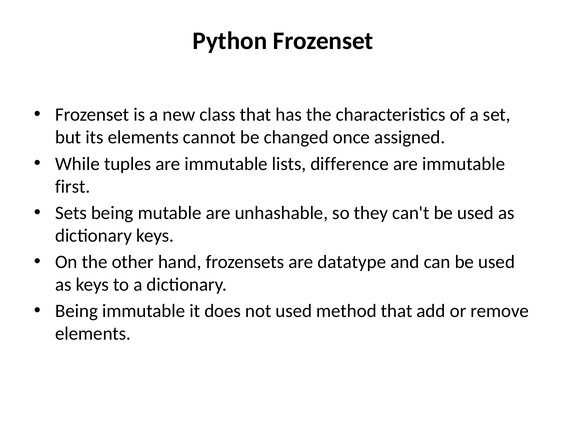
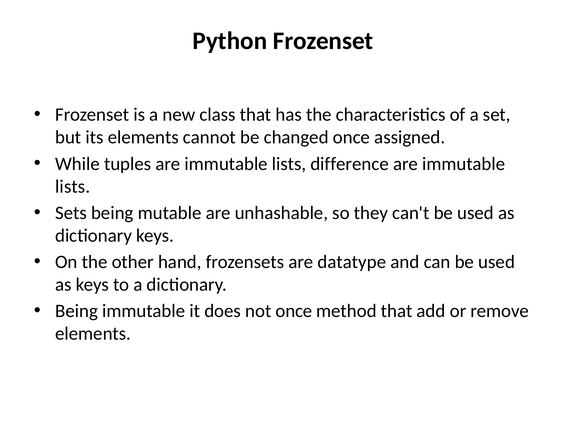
first at (73, 186): first -> lists
not used: used -> once
